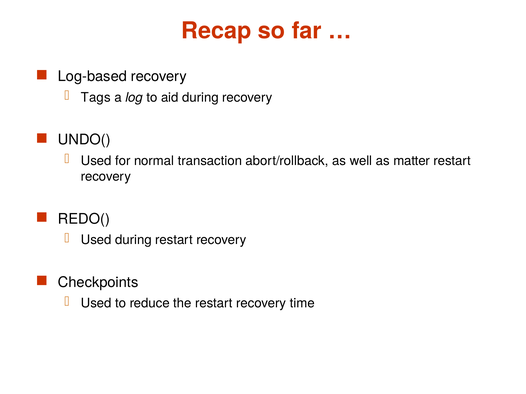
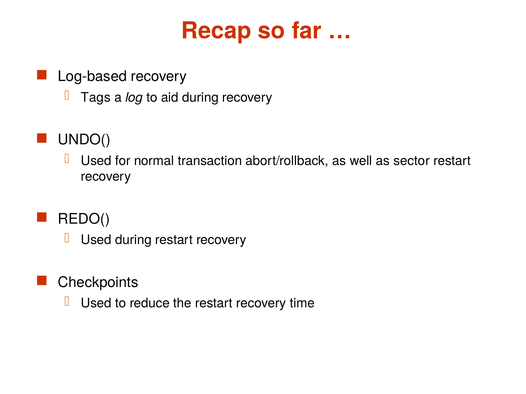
matter: matter -> sector
